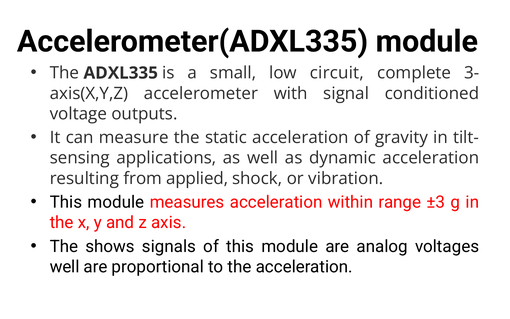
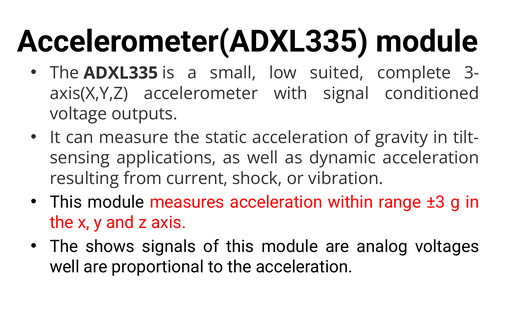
circuit: circuit -> suited
applied: applied -> current
